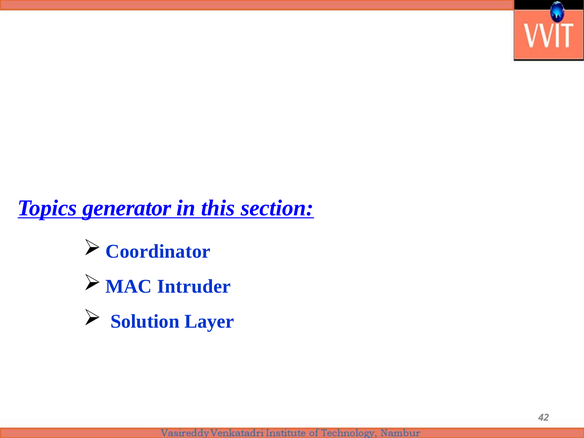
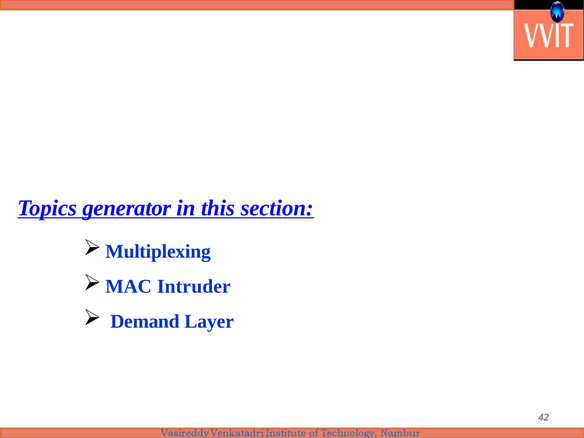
Coordinator: Coordinator -> Multiplexing
Solution: Solution -> Demand
